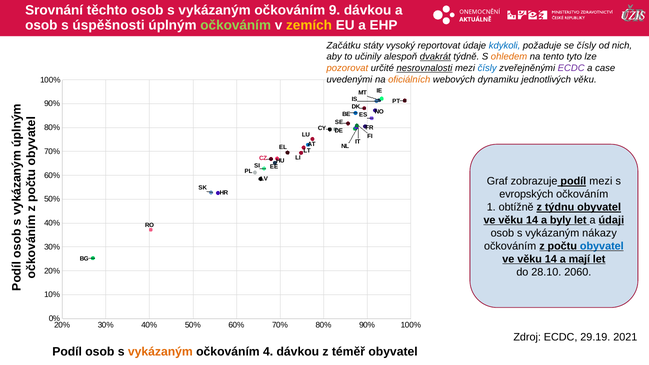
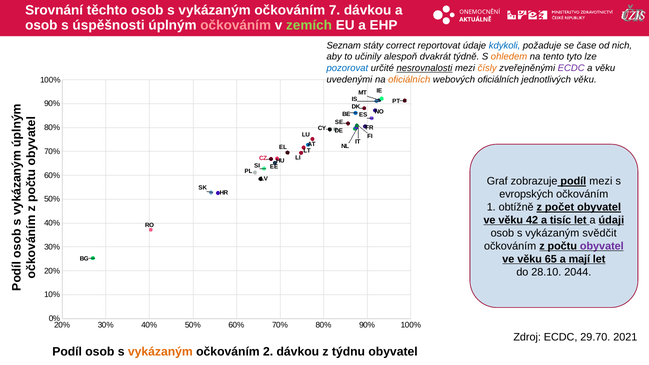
9: 9 -> 7
očkováním at (236, 25) colour: light green -> pink
zemích colour: yellow -> light green
Začátku: Začátku -> Seznam
vysoký: vysoký -> correct
se čísly: čísly -> čase
dvakrát underline: present -> none
pozorovat colour: orange -> blue
čísly at (487, 68) colour: blue -> orange
a case: case -> věku
webových dynamiku: dynamiku -> oficiálních
týdnu: týdnu -> počet
14 at (532, 220): 14 -> 42
byly: byly -> tisíc
nákazy: nákazy -> svědčit
obyvatel at (602, 246) colour: blue -> purple
14 at (551, 259): 14 -> 65
2060: 2060 -> 2044
29.19: 29.19 -> 29.70
4: 4 -> 2
téměř: téměř -> týdnu
